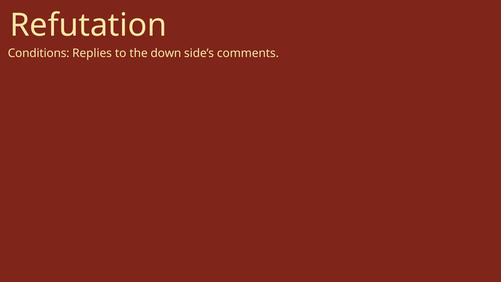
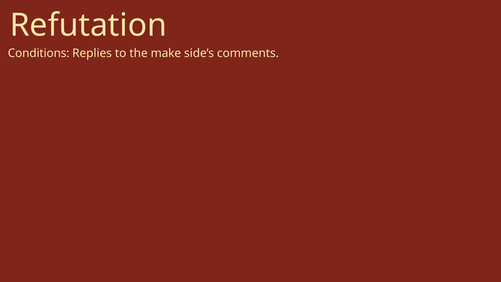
down: down -> make
